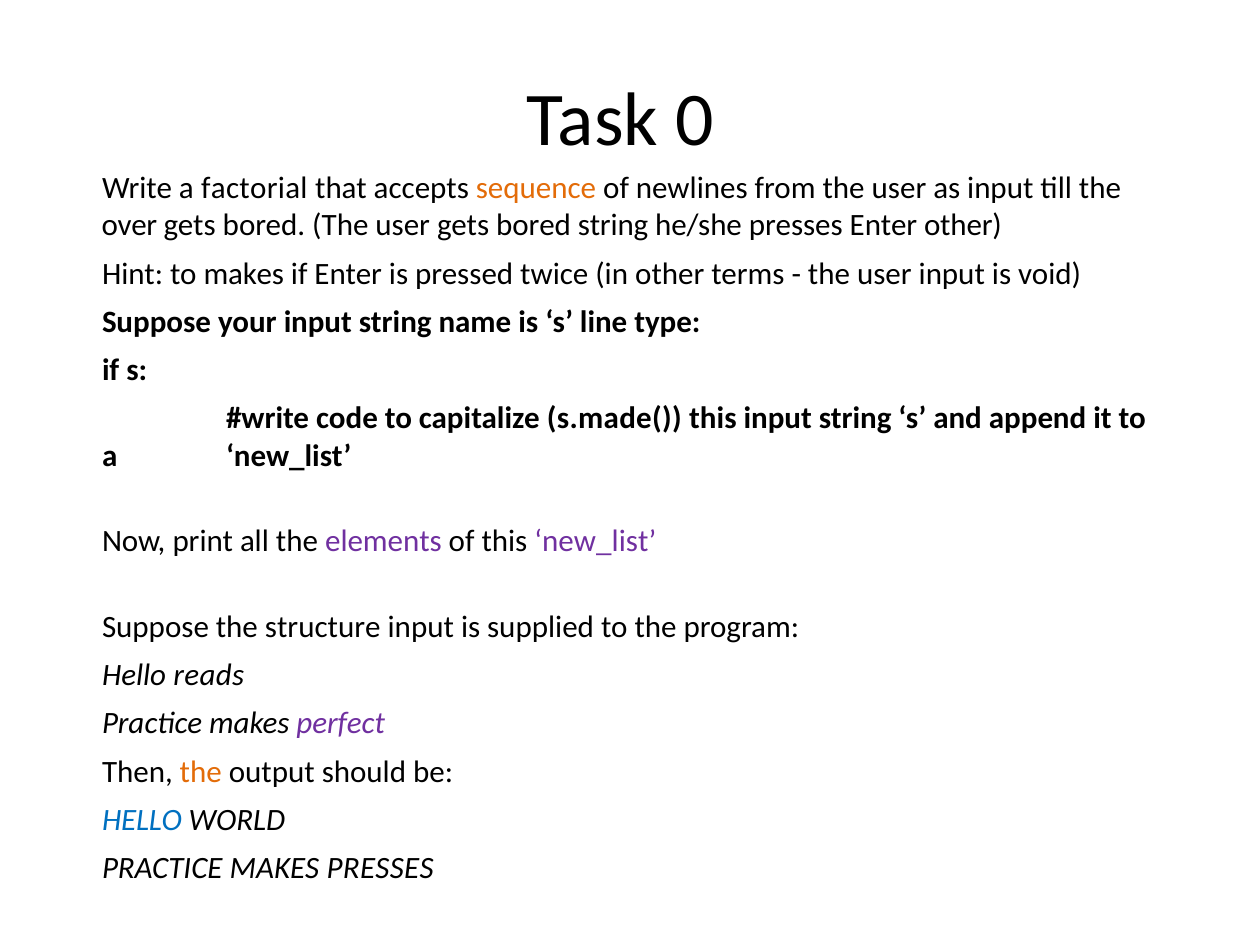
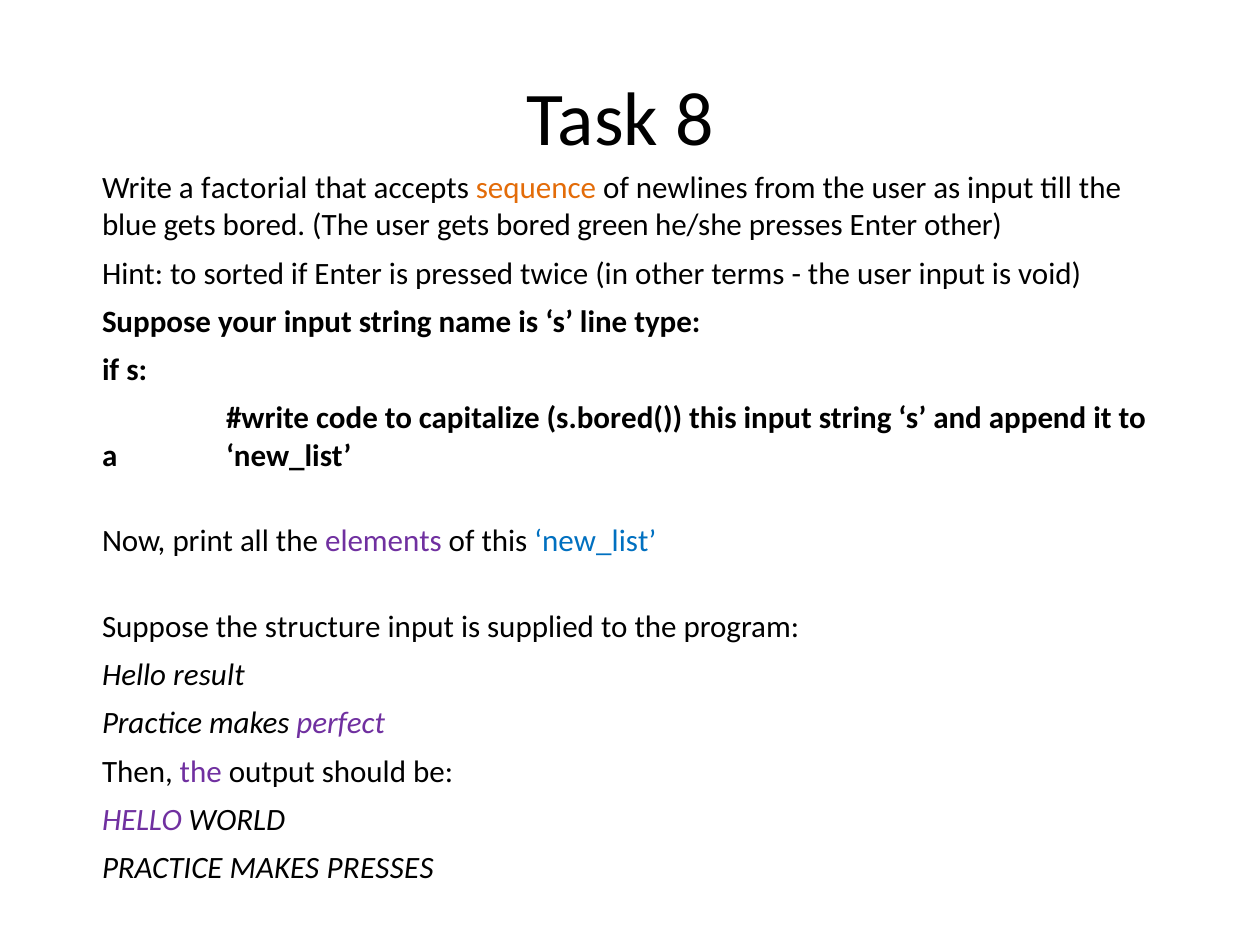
0: 0 -> 8
over: over -> blue
bored string: string -> green
to makes: makes -> sorted
s.made(: s.made( -> s.bored(
new_list at (595, 541) colour: purple -> blue
reads: reads -> result
the at (201, 772) colour: orange -> purple
HELLO at (142, 820) colour: blue -> purple
